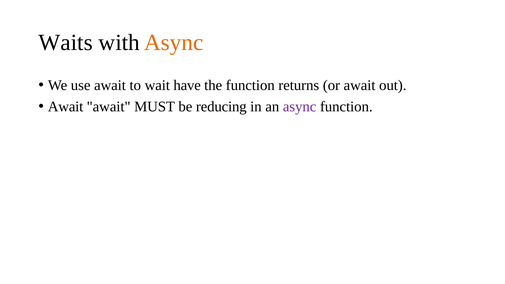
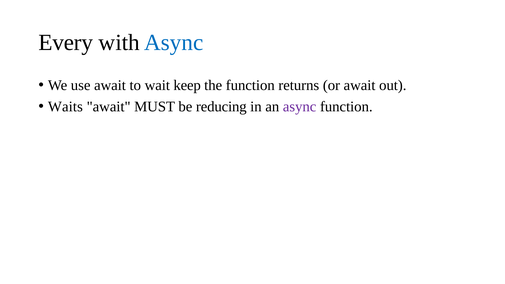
Waits: Waits -> Every
Async at (174, 42) colour: orange -> blue
have: have -> keep
Await at (66, 107): Await -> Waits
